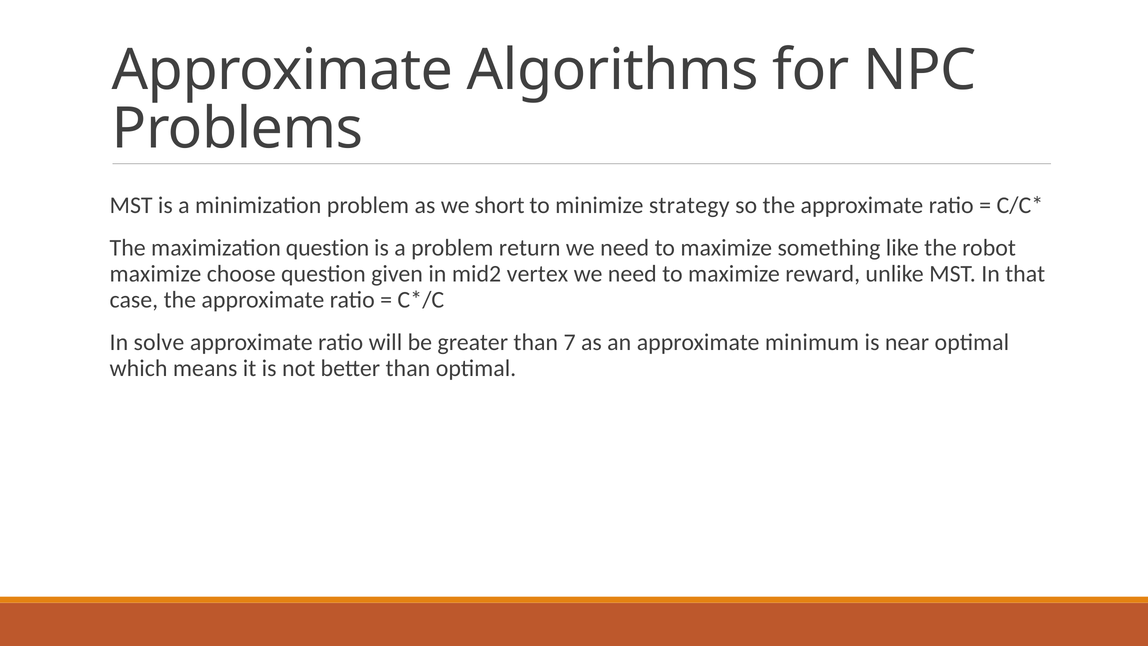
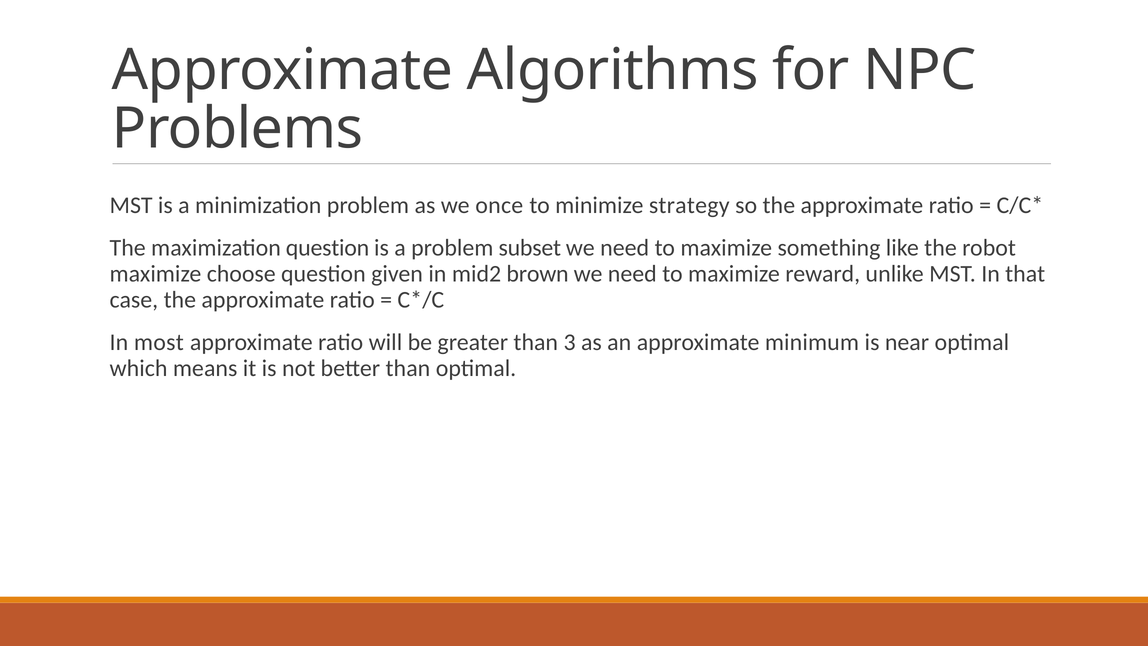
short: short -> once
return: return -> subset
vertex: vertex -> brown
solve: solve -> most
7: 7 -> 3
